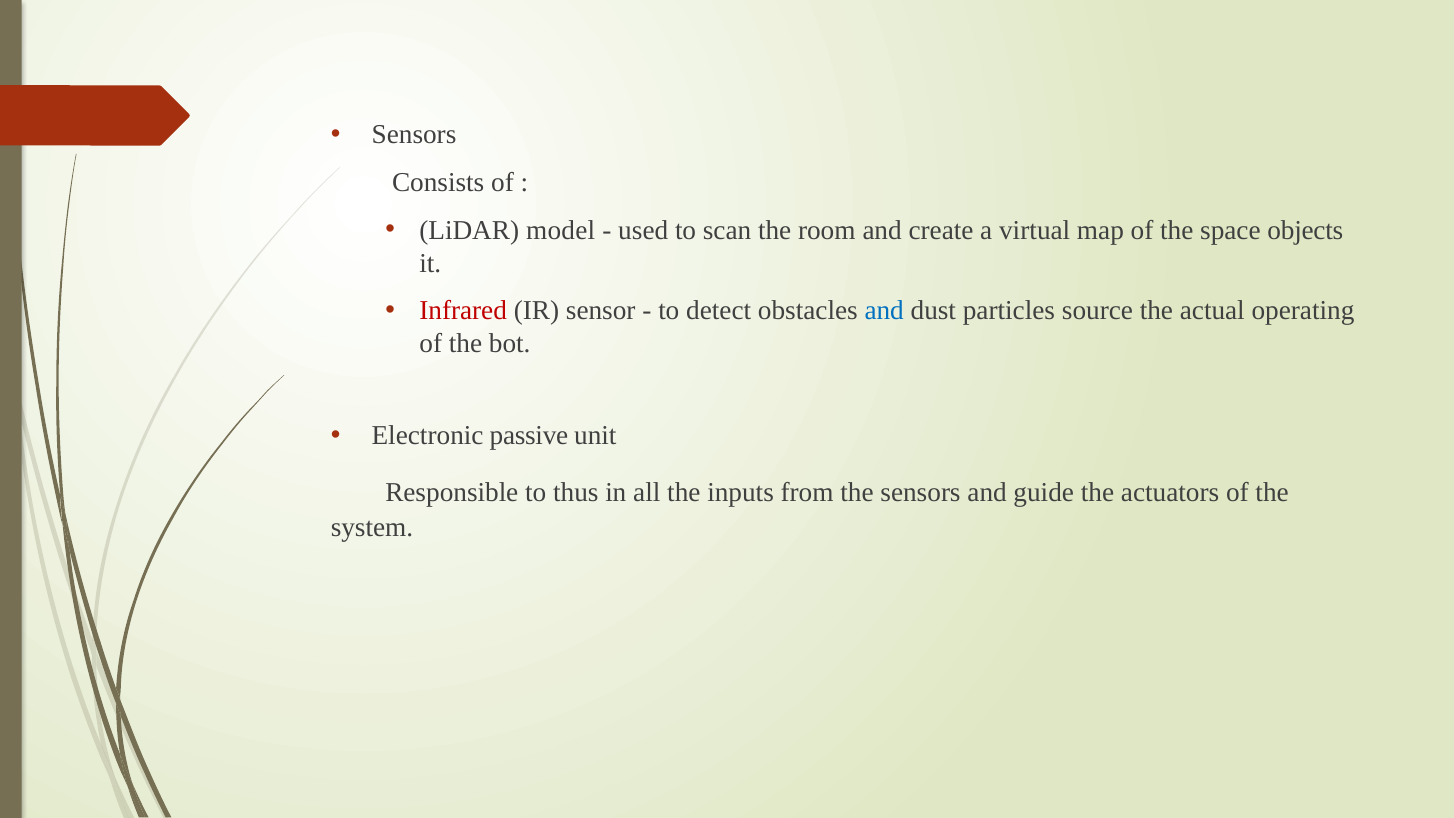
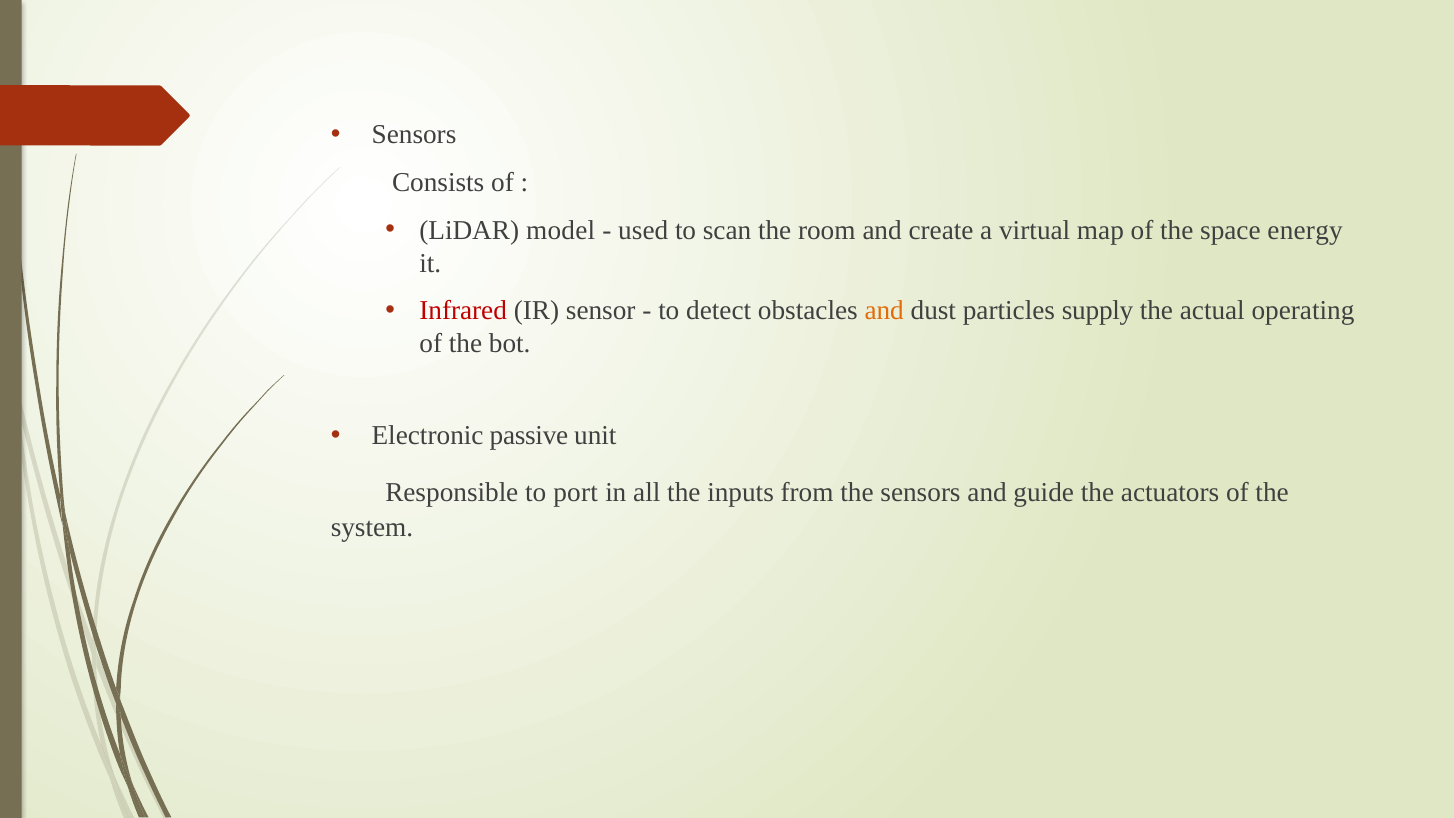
objects: objects -> energy
and at (884, 311) colour: blue -> orange
source: source -> supply
thus: thus -> port
